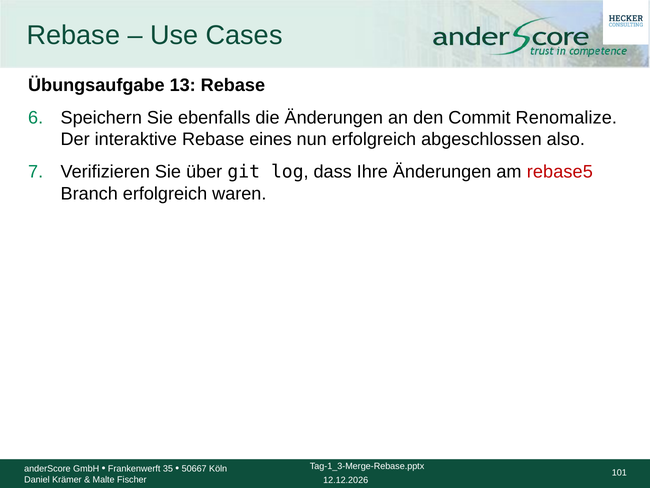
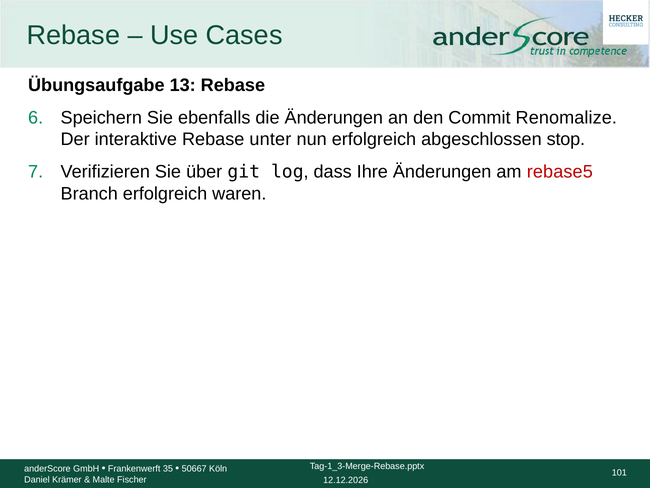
eines: eines -> unter
also: also -> stop
